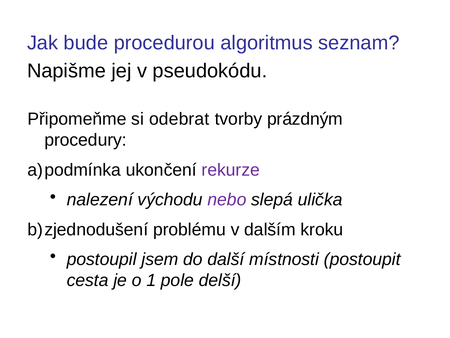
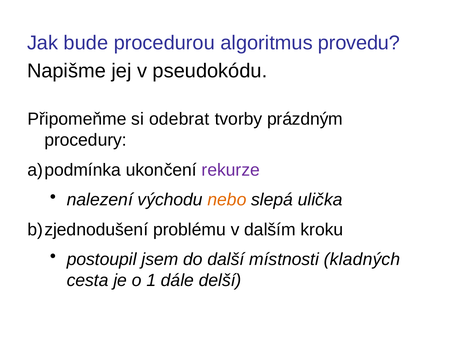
seznam: seznam -> provedu
nebo colour: purple -> orange
postoupit: postoupit -> kladných
pole: pole -> dále
